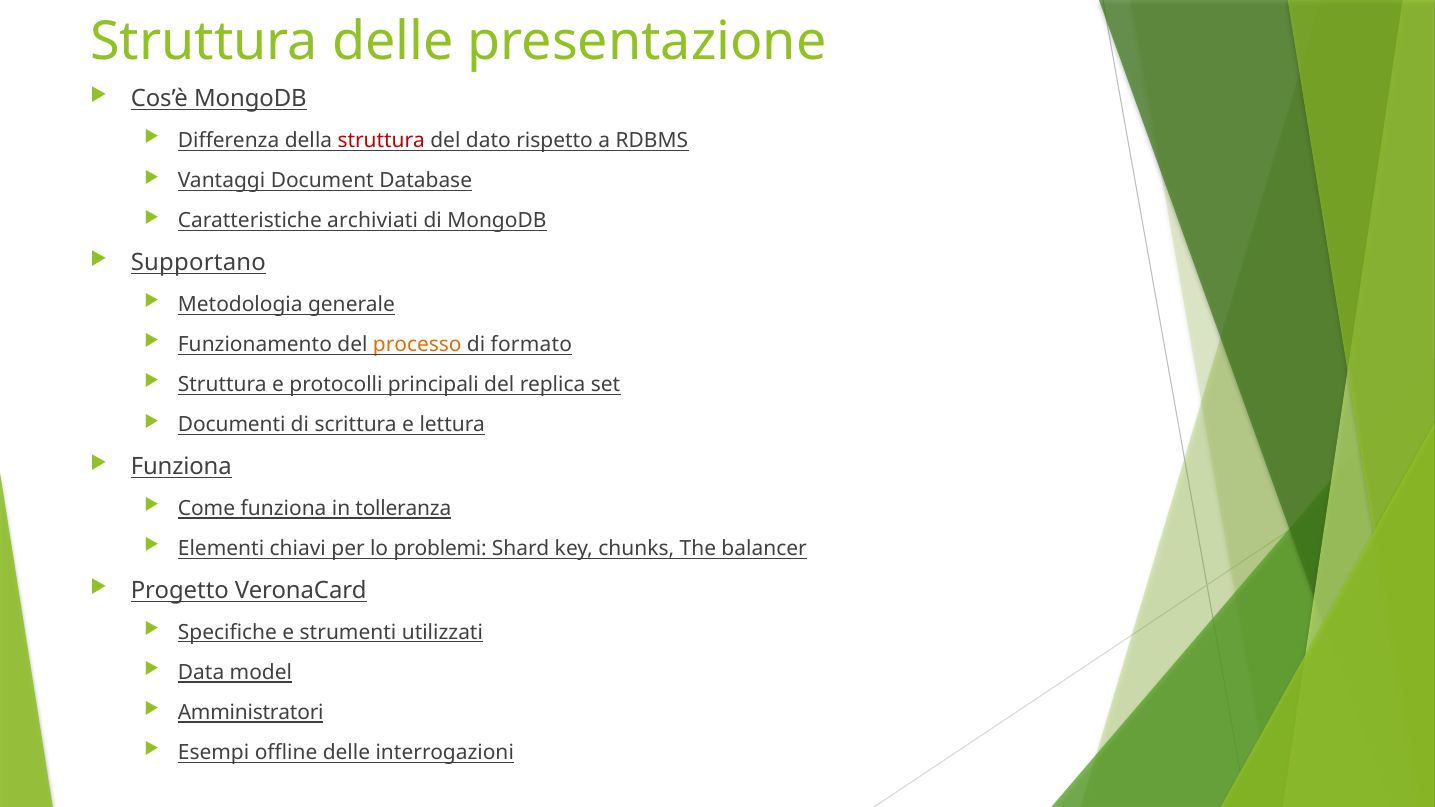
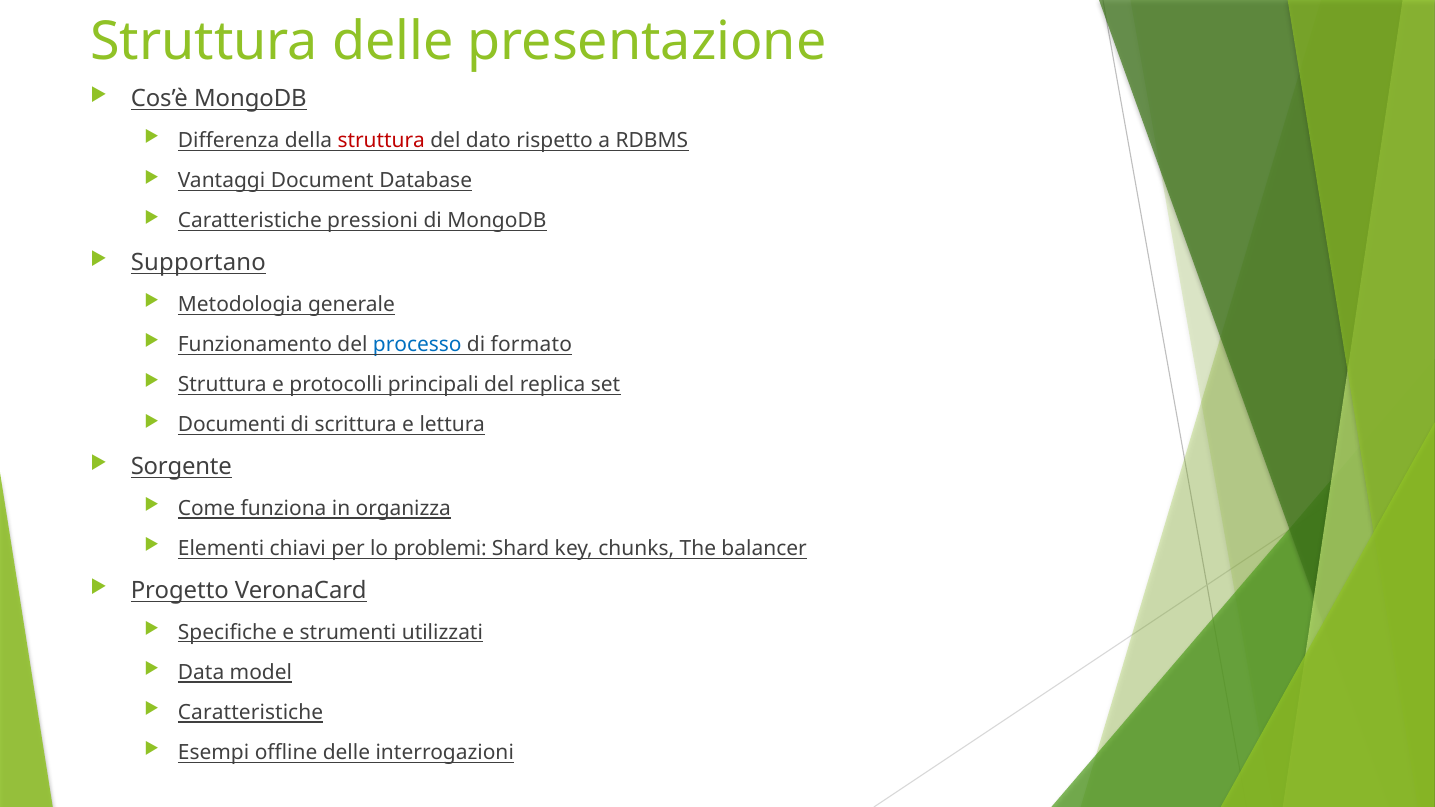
archiviati: archiviati -> pressioni
processo colour: orange -> blue
Funziona at (181, 467): Funziona -> Sorgente
tolleranza: tolleranza -> organizza
Amministratori at (251, 712): Amministratori -> Caratteristiche
